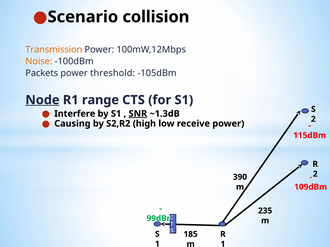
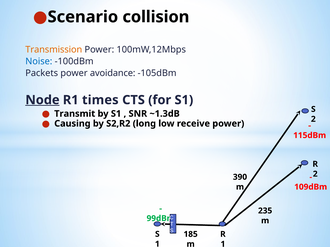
Noise colour: orange -> blue
threshold: threshold -> avoidance
range: range -> times
Interfere: Interfere -> Transmit
SNR underline: present -> none
high: high -> long
